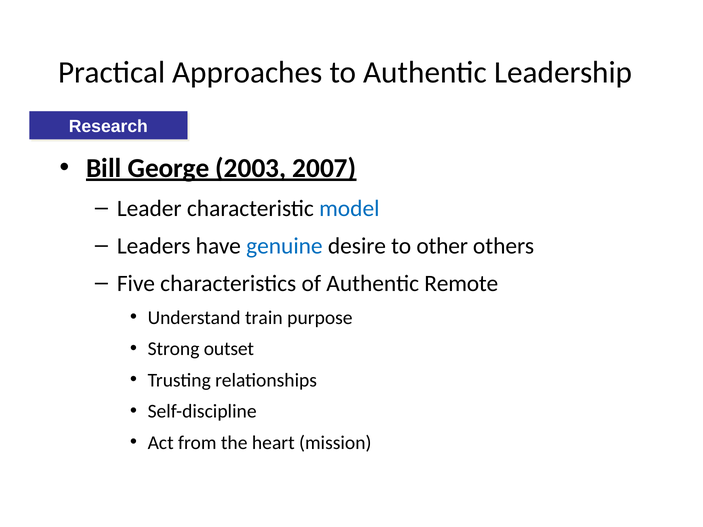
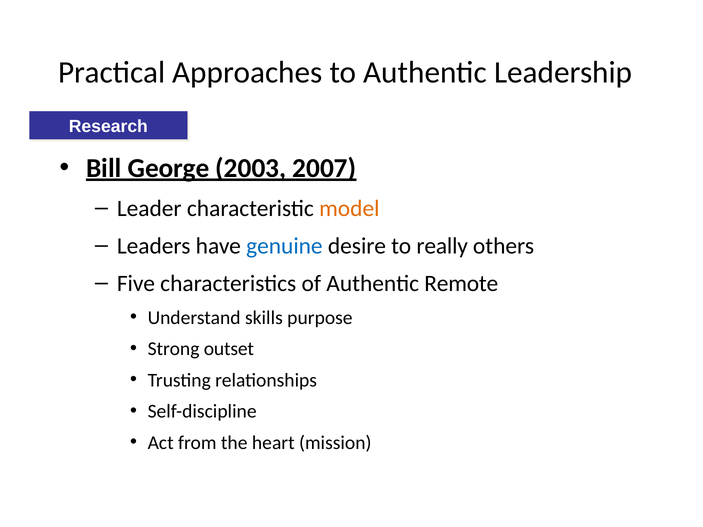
model colour: blue -> orange
other: other -> really
train: train -> skills
